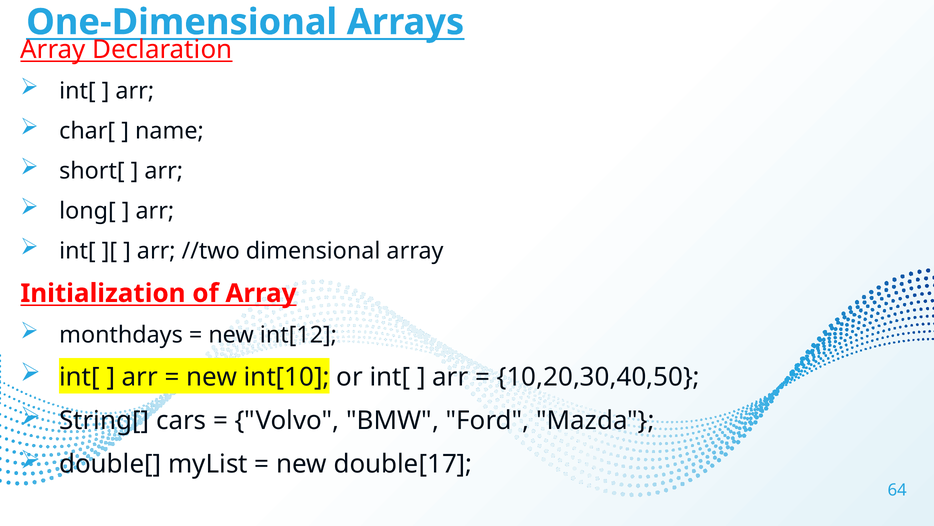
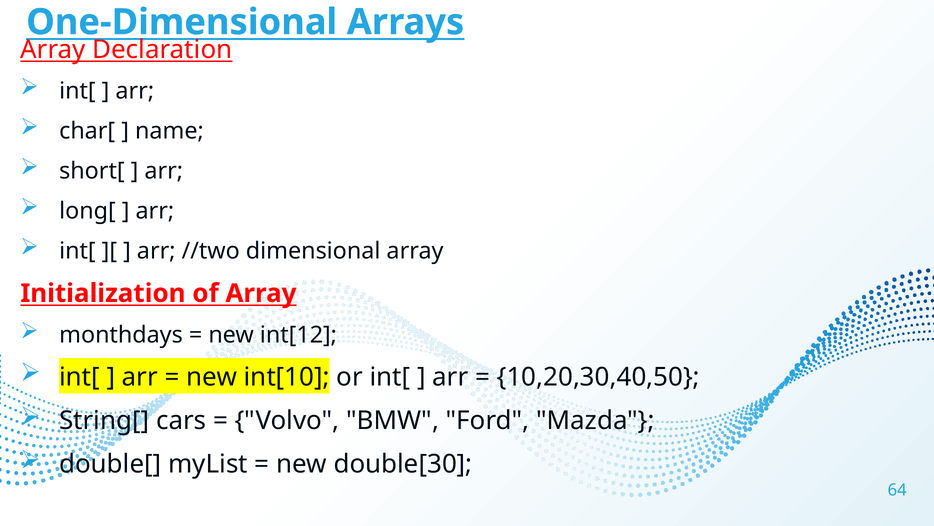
double[17: double[17 -> double[30
